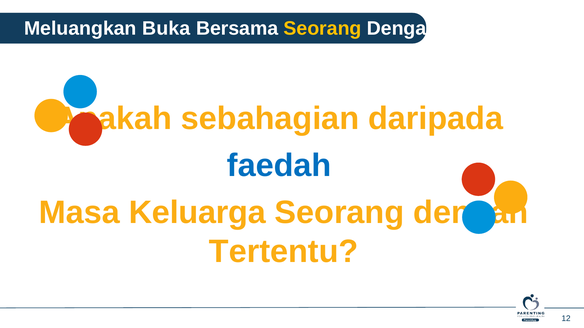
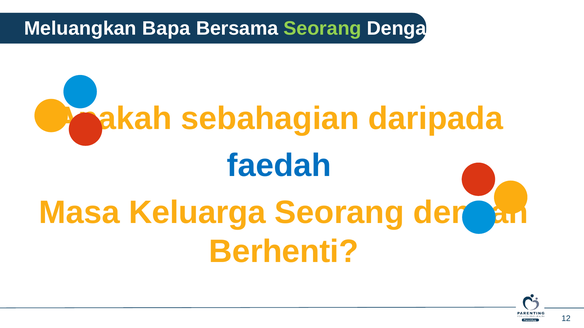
Buka: Buka -> Bapa
Seorang at (323, 29) colour: yellow -> light green
Tertentu: Tertentu -> Berhenti
